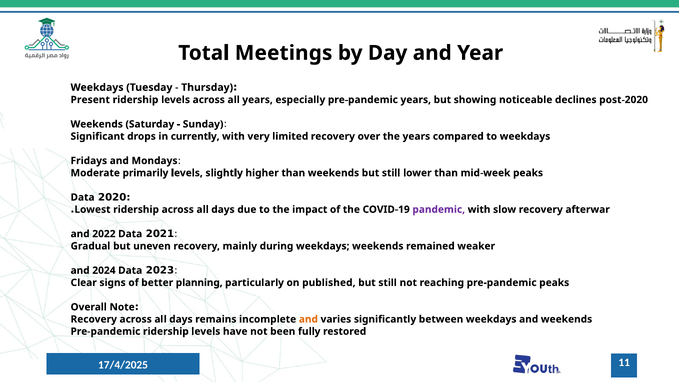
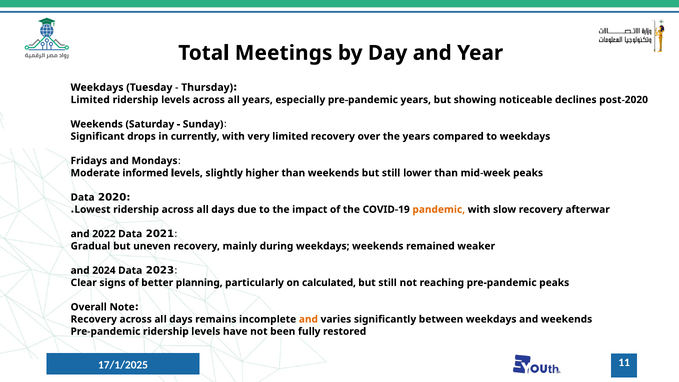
Present at (90, 100): Present -> Limited
primarily: primarily -> informed
pandemic colour: purple -> orange
published: published -> calculated
17/4/2025: 17/4/2025 -> 17/1/2025
